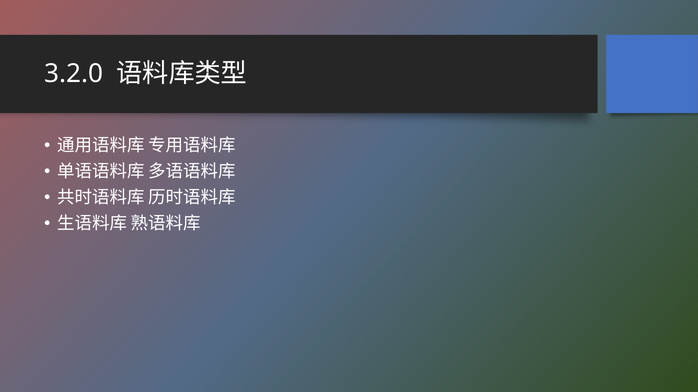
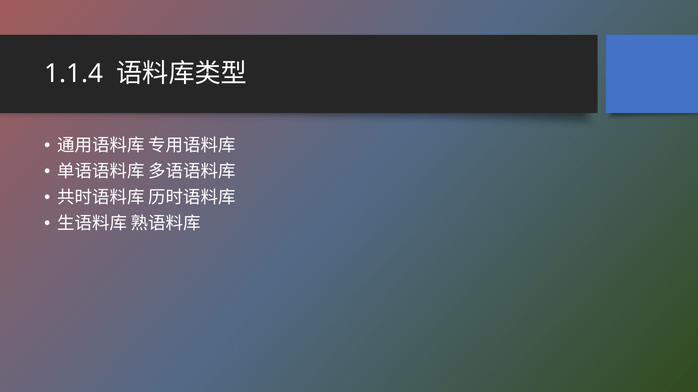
3.2.0: 3.2.0 -> 1.1.4
